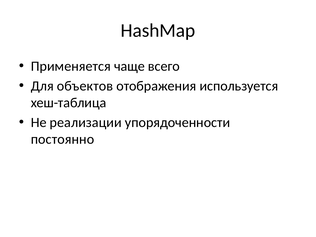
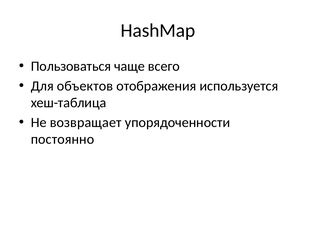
Применяется: Применяется -> Пользоваться
реализации: реализации -> возвращает
